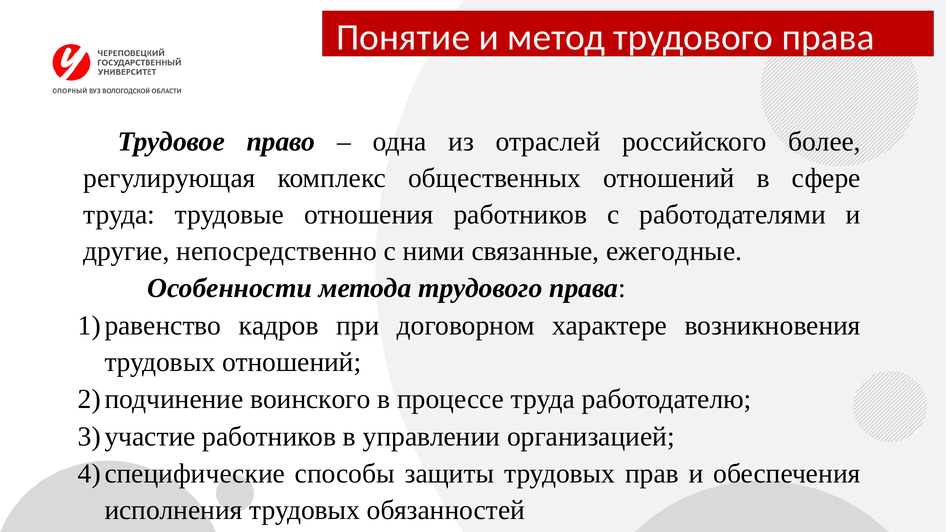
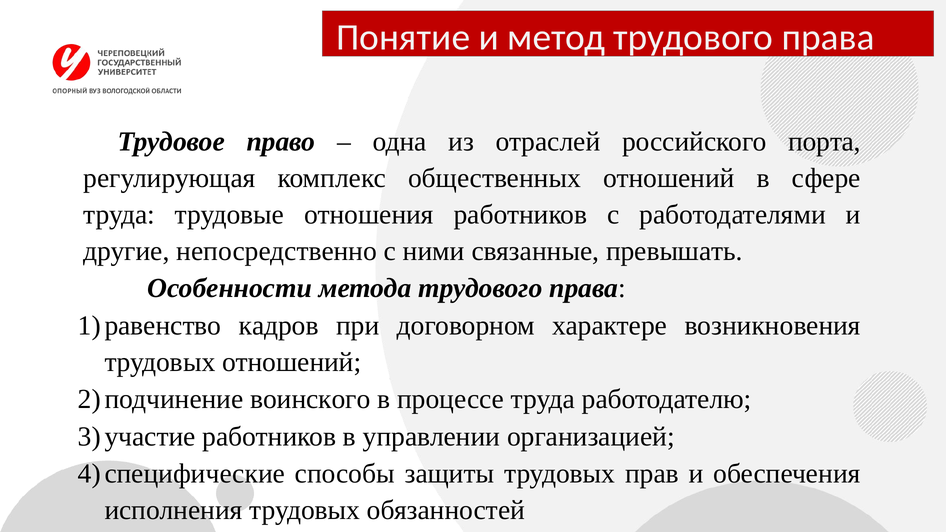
более: более -> порта
ежегодные: ежегодные -> превышать
